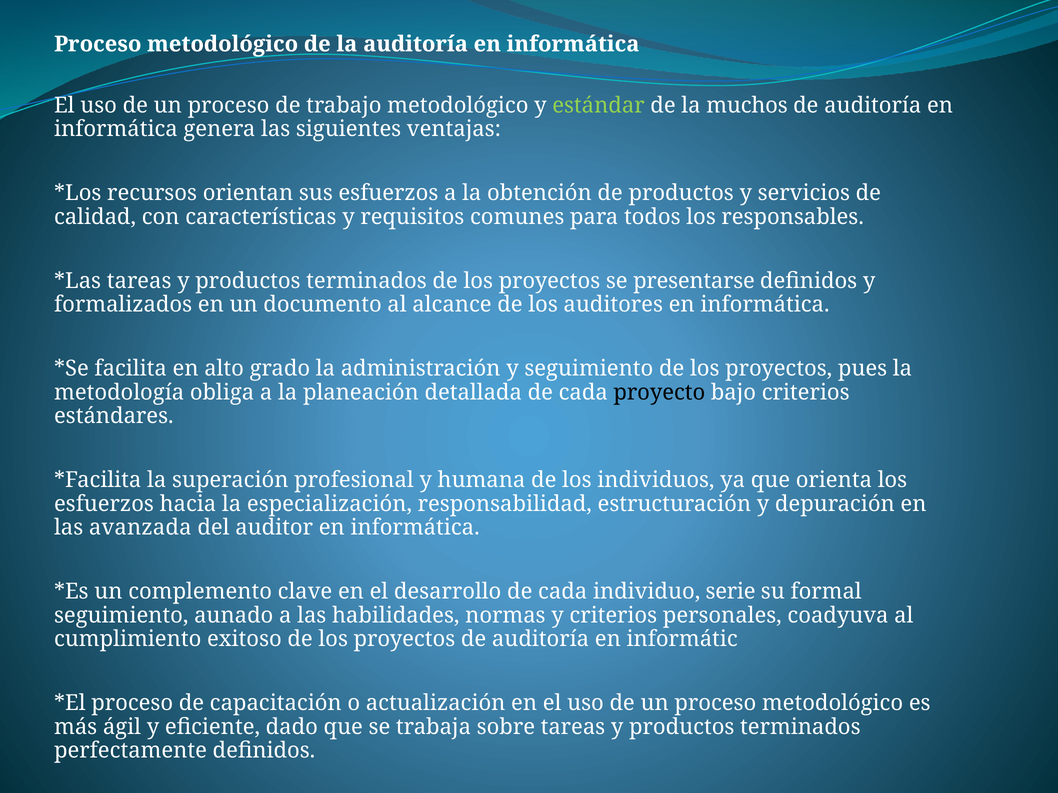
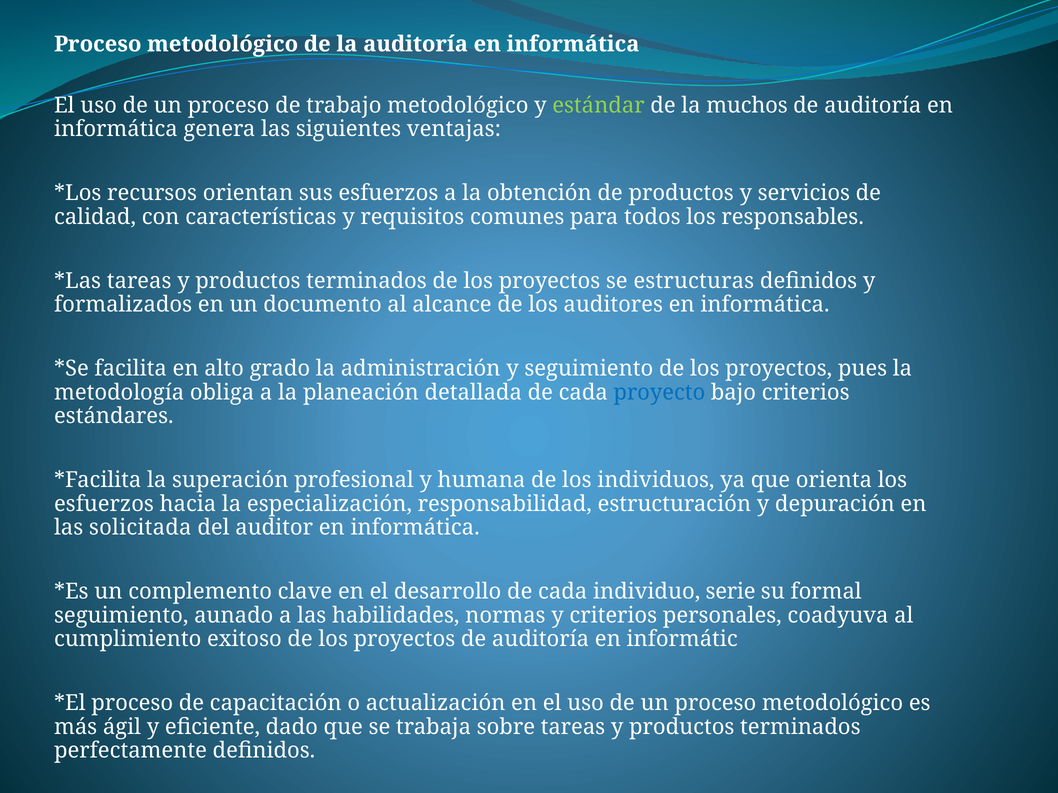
presentarse: presentarse -> estructuras
proyecto colour: black -> blue
avanzada: avanzada -> solicitada
